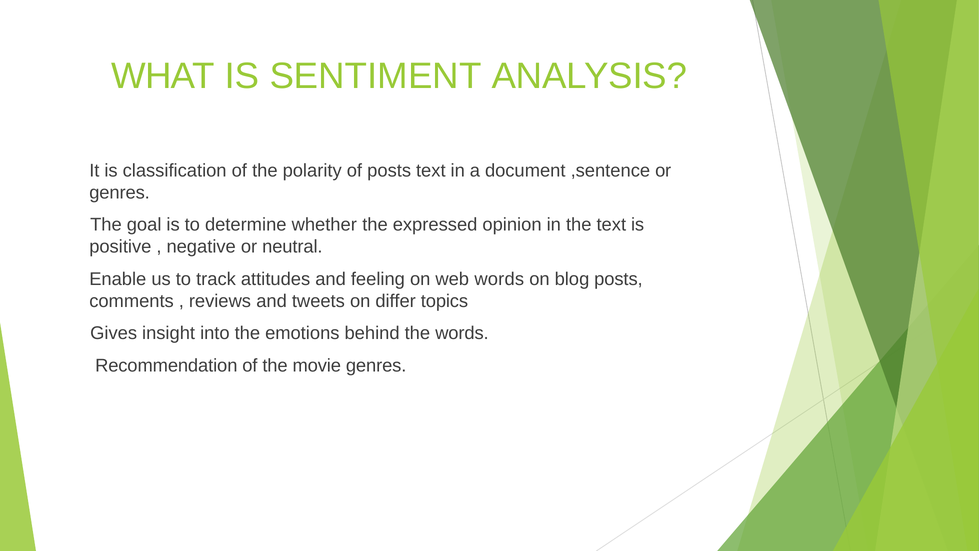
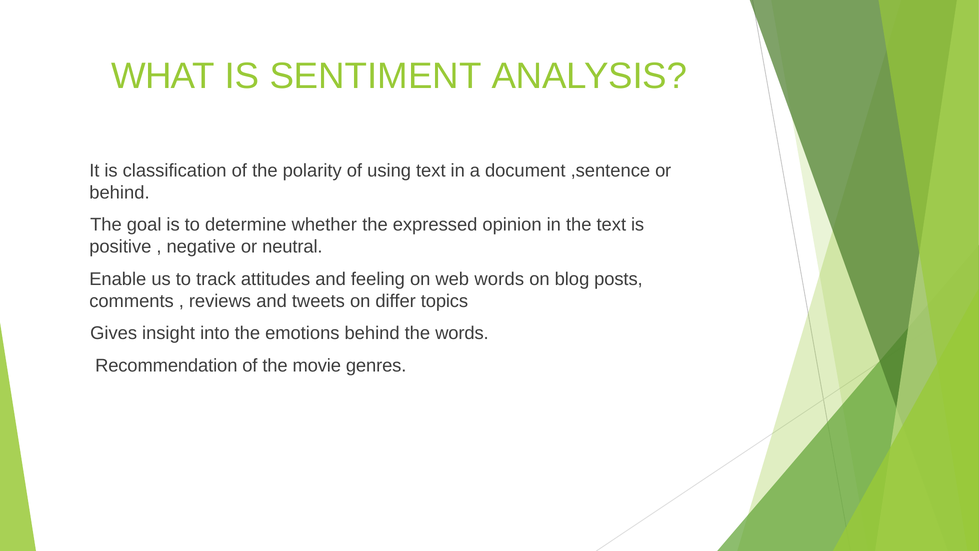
of posts: posts -> using
genres at (120, 193): genres -> behind
